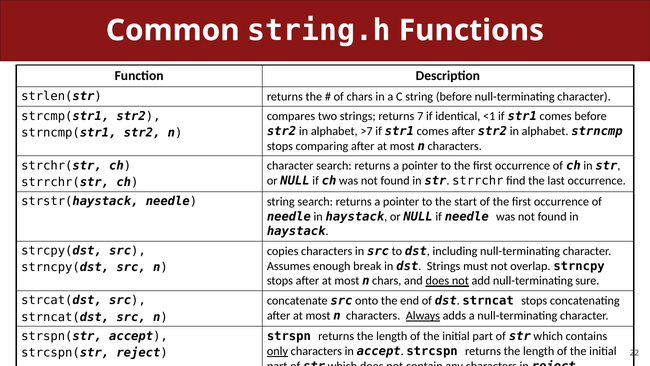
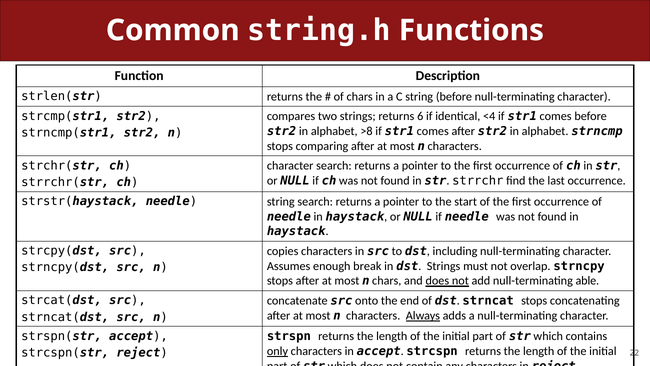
7: 7 -> 6
<1: <1 -> <4
>7: >7 -> >8
sure: sure -> able
